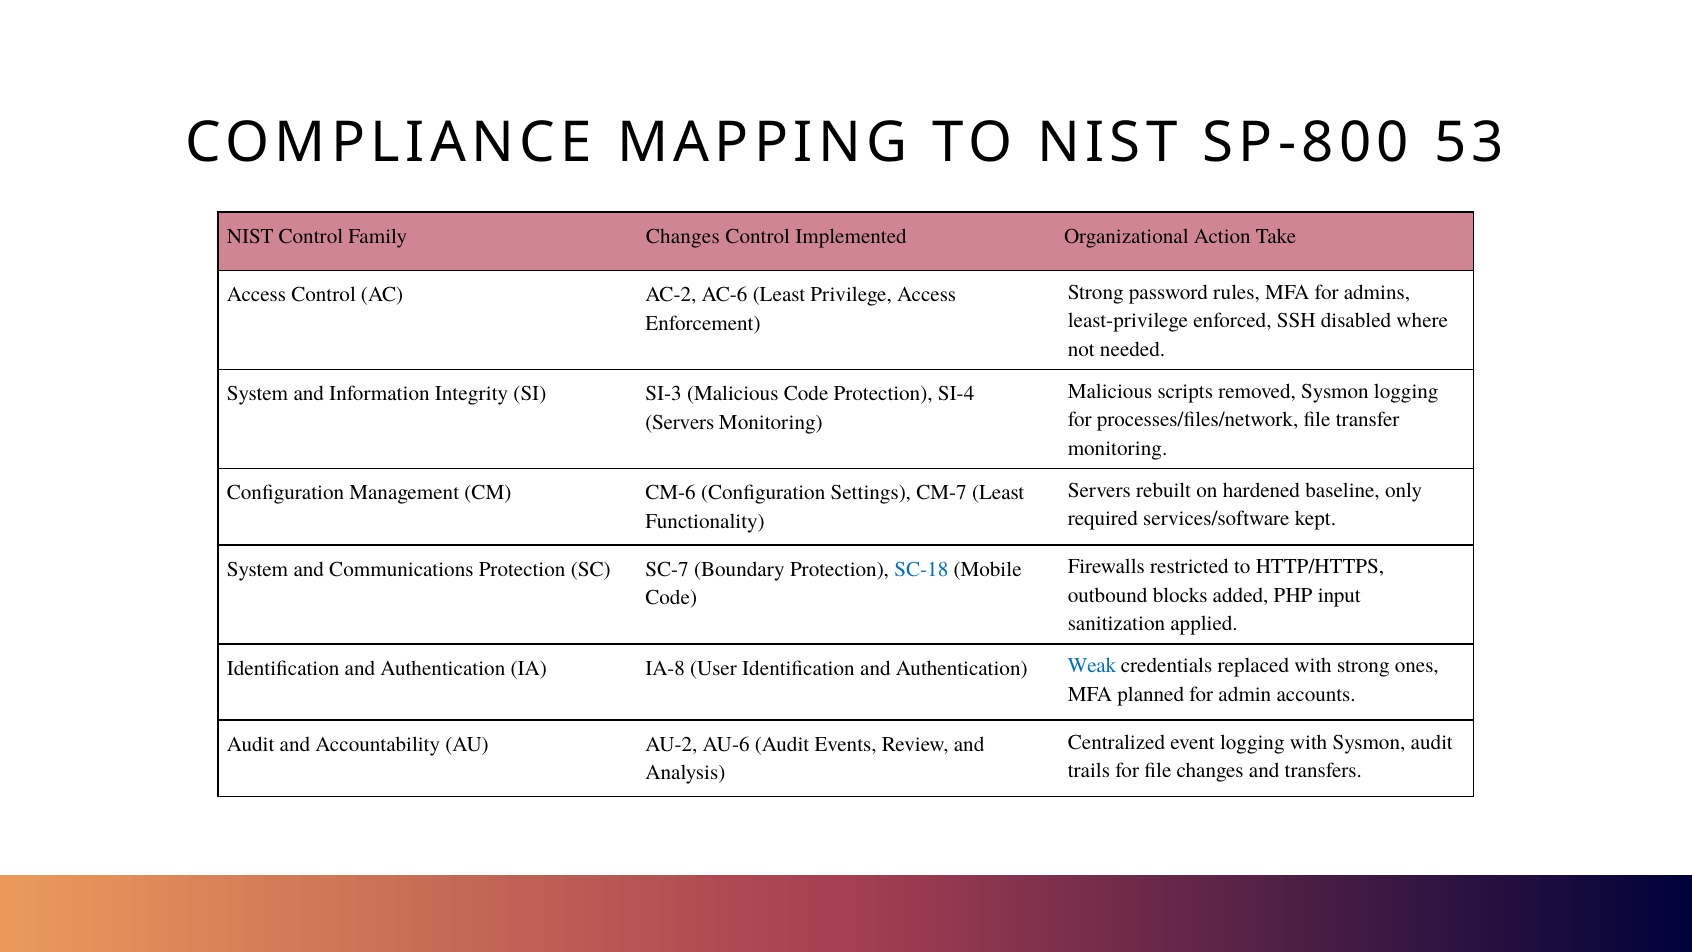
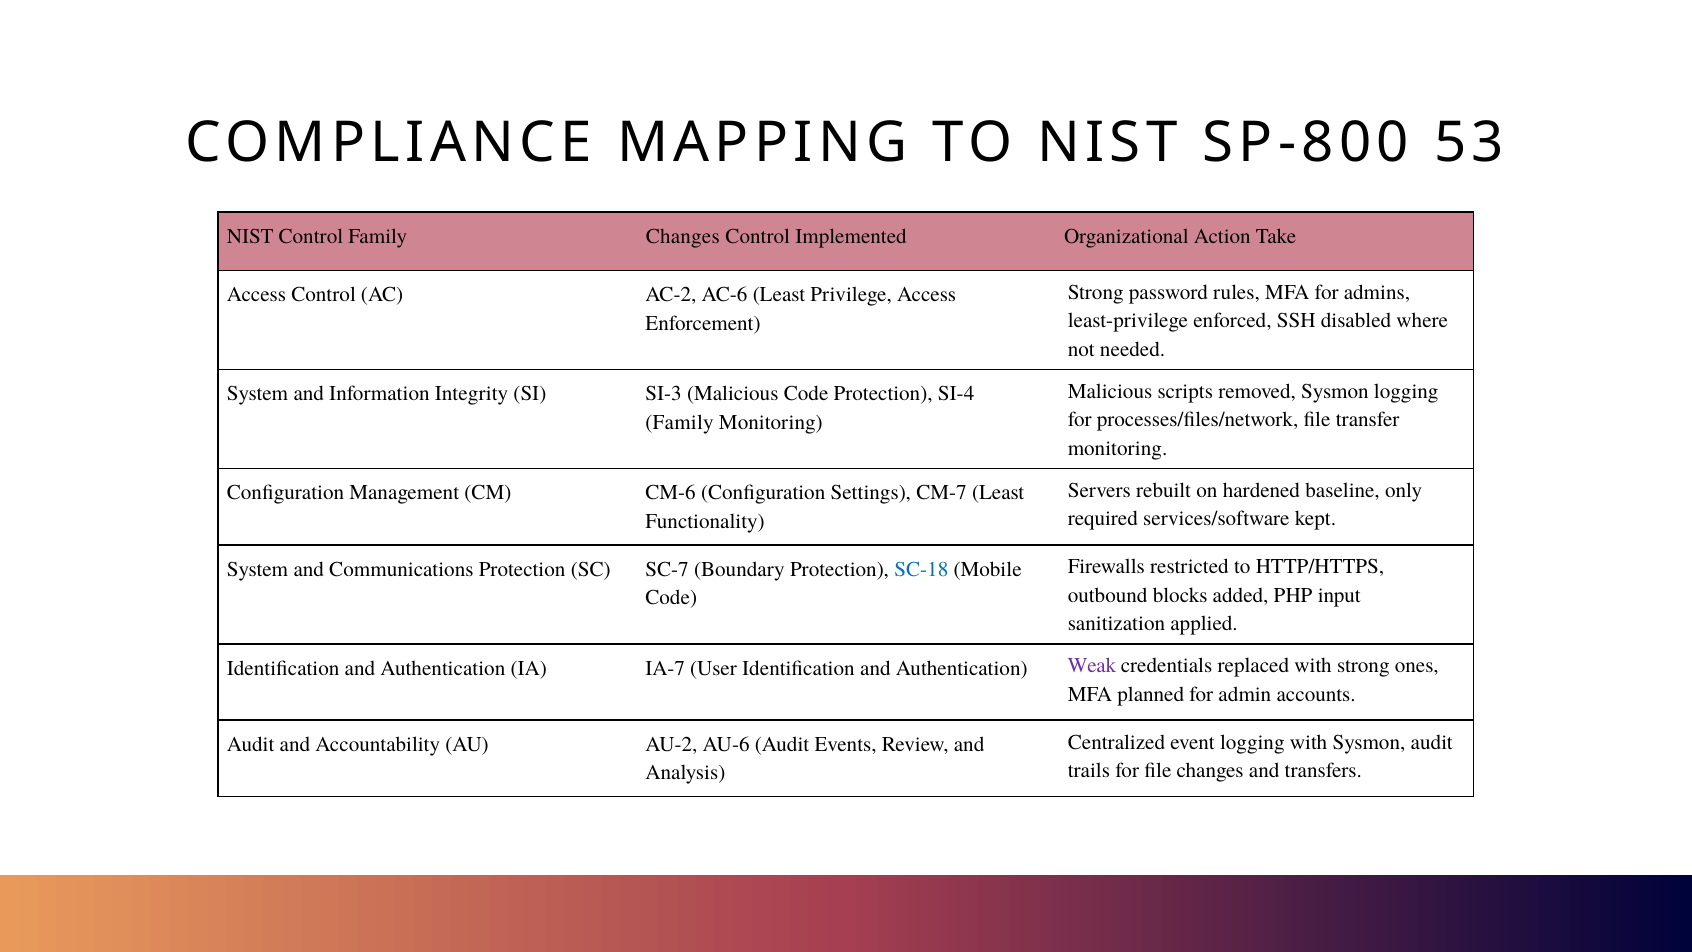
Servers at (680, 422): Servers -> Family
IA-8: IA-8 -> IA-7
Weak colour: blue -> purple
